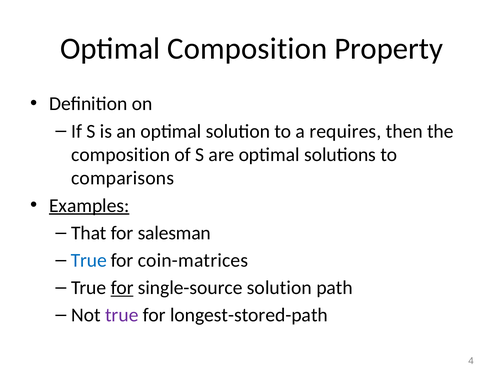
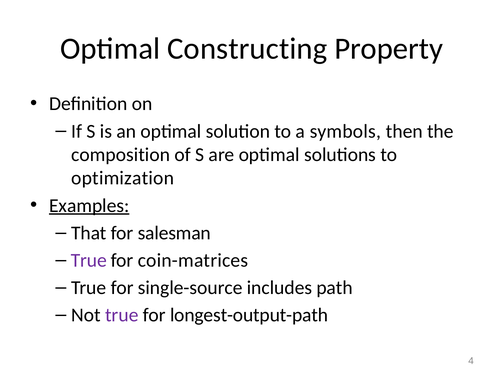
Optimal Composition: Composition -> Constructing
requires: requires -> symbols
comparisons: comparisons -> optimization
True at (89, 260) colour: blue -> purple
for at (122, 288) underline: present -> none
single-source solution: solution -> includes
longest-stored-path: longest-stored-path -> longest-output-path
